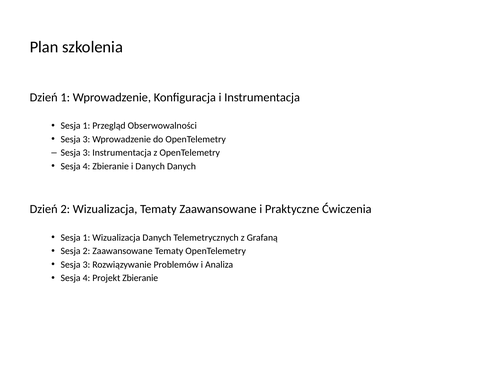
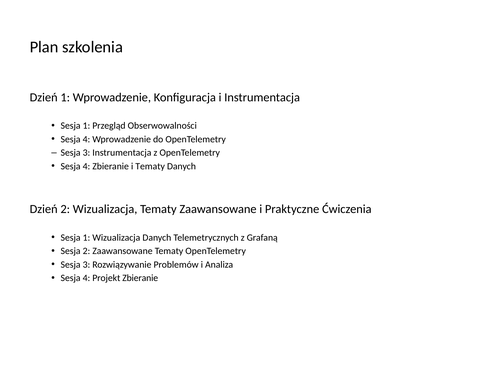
3 at (86, 139): 3 -> 4
i Danych: Danych -> Tematy
